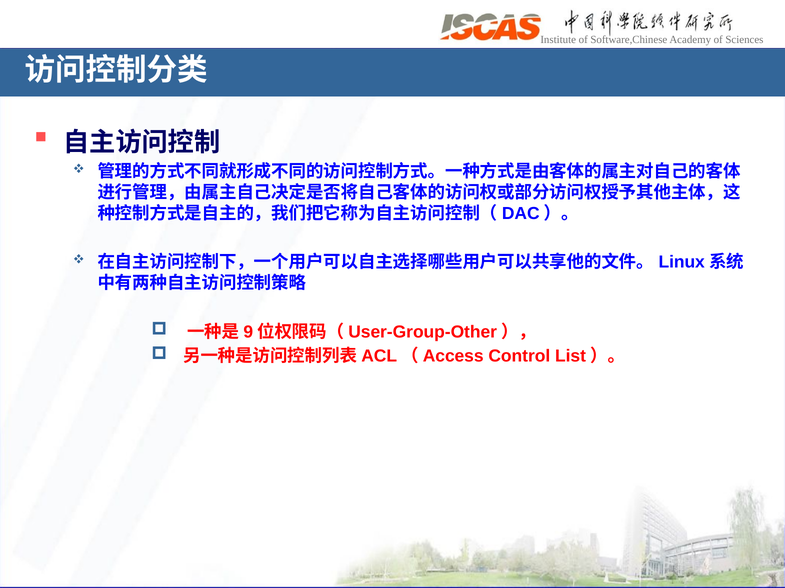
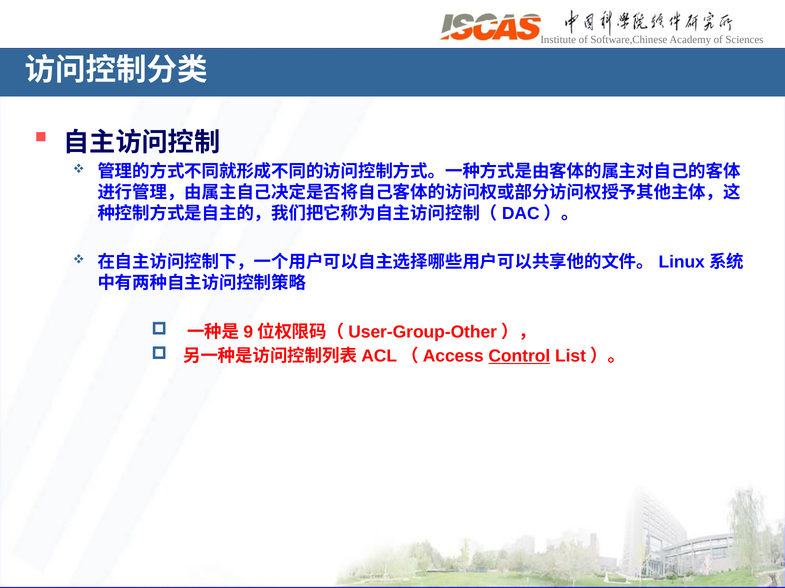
Control underline: none -> present
